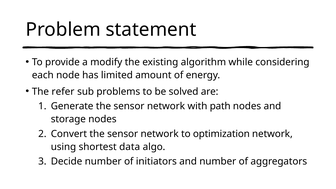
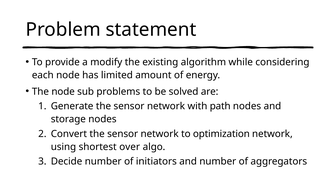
The refer: refer -> node
data: data -> over
